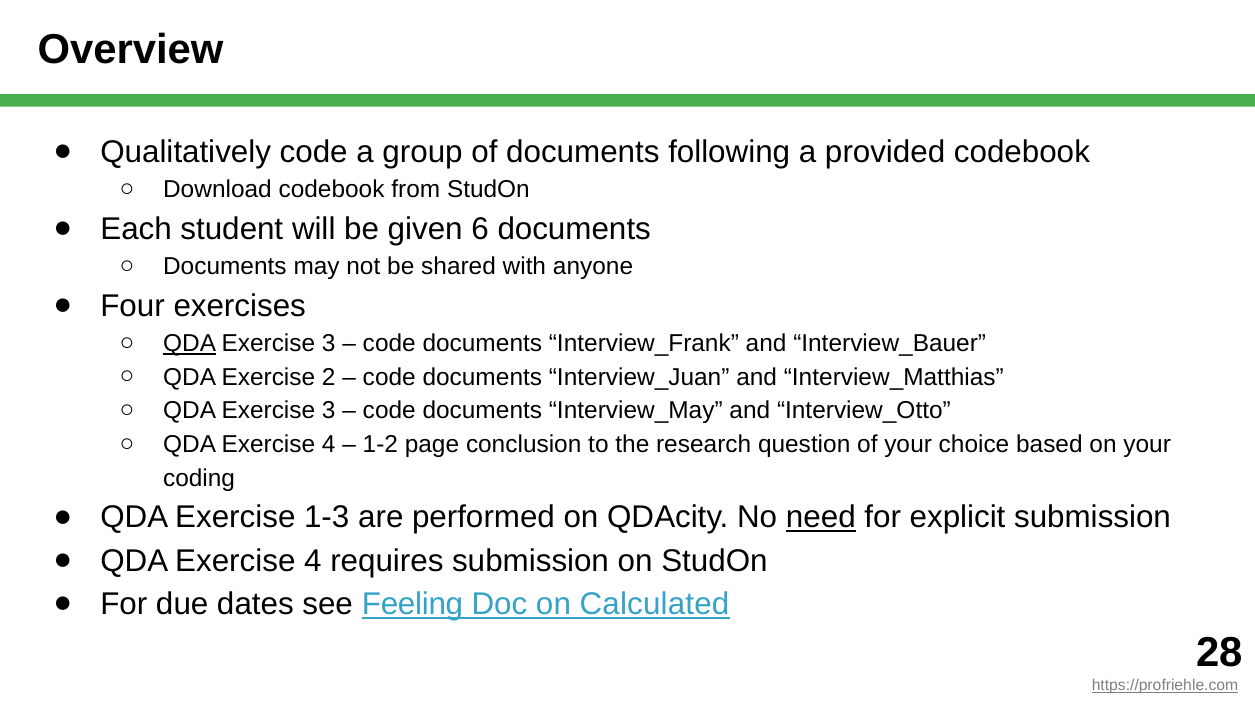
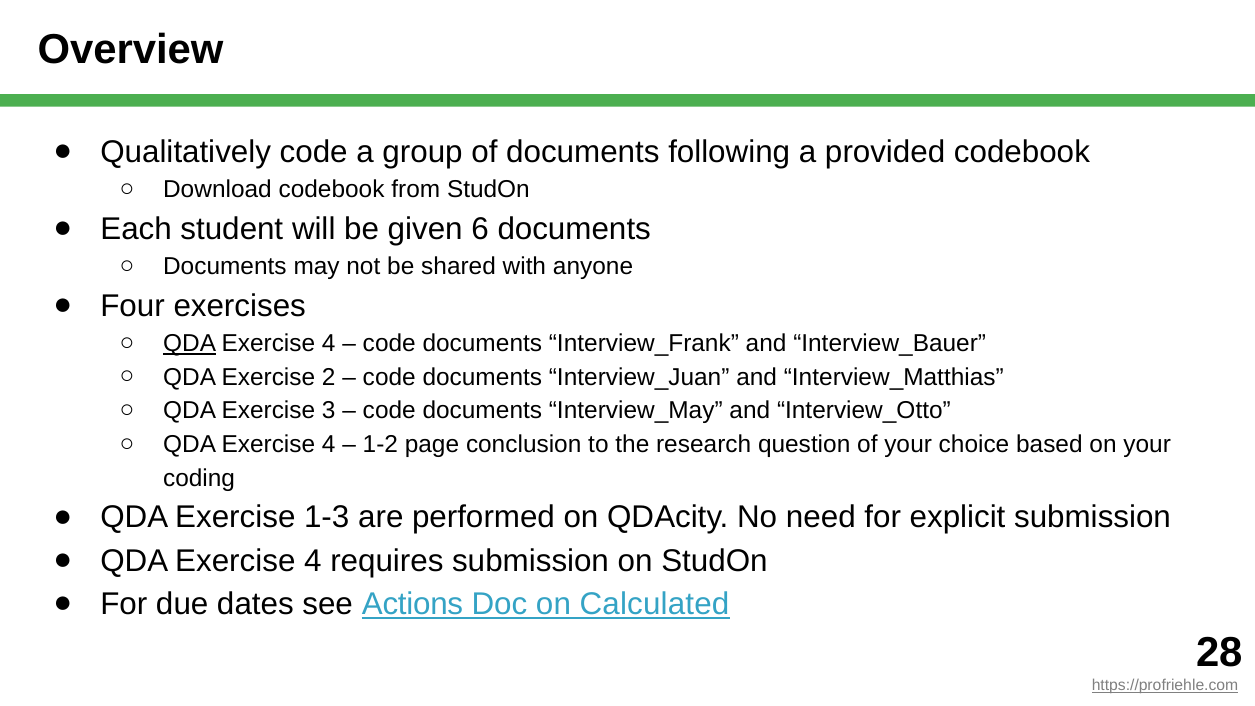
3 at (329, 343): 3 -> 4
need underline: present -> none
Feeling: Feeling -> Actions
